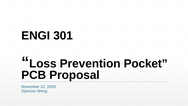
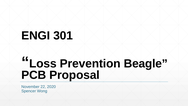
Pocket: Pocket -> Beagle
